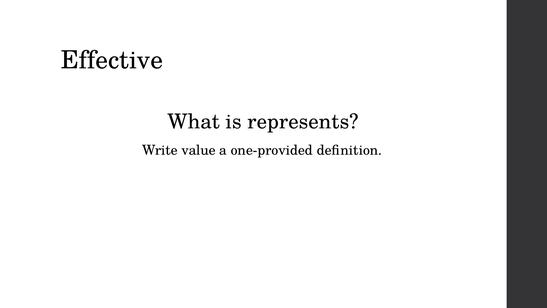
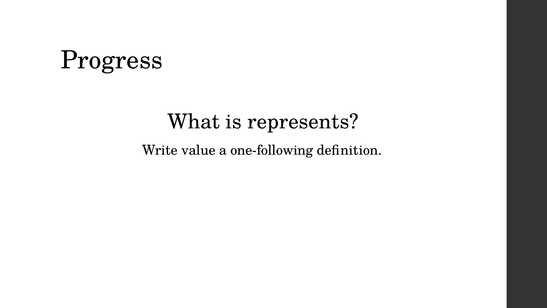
Effective: Effective -> Progress
one-provided: one-provided -> one-following
